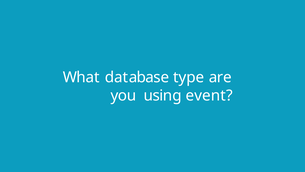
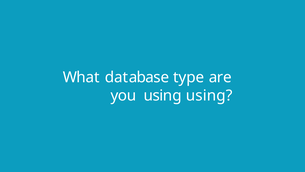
using event: event -> using
